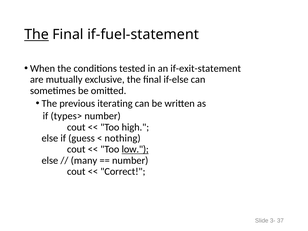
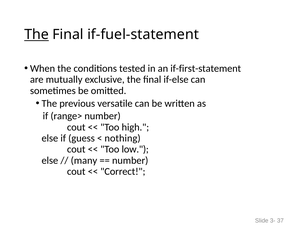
if-exit-statement: if-exit-statement -> if-first-statement
iterating: iterating -> versatile
types>: types> -> range>
low underline: present -> none
